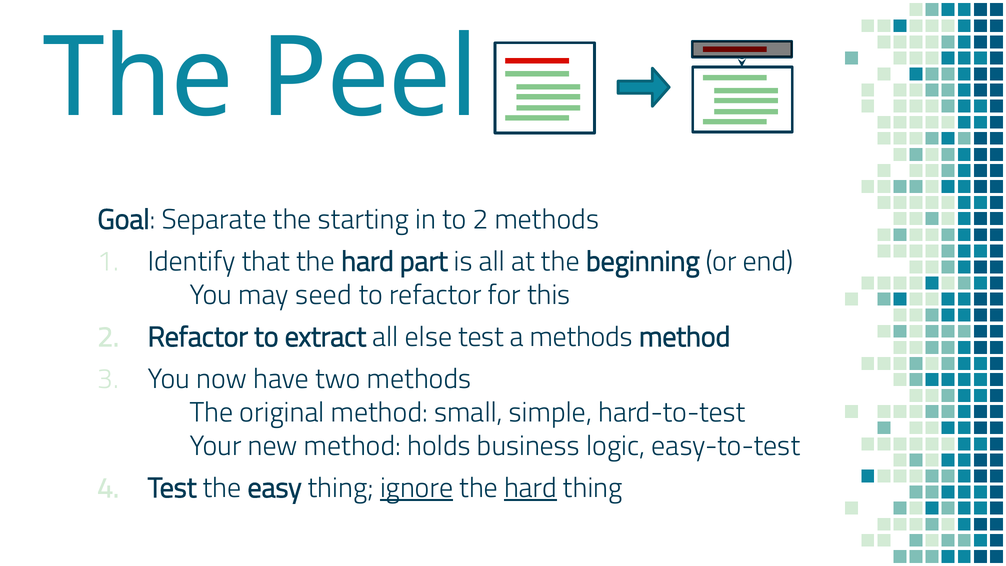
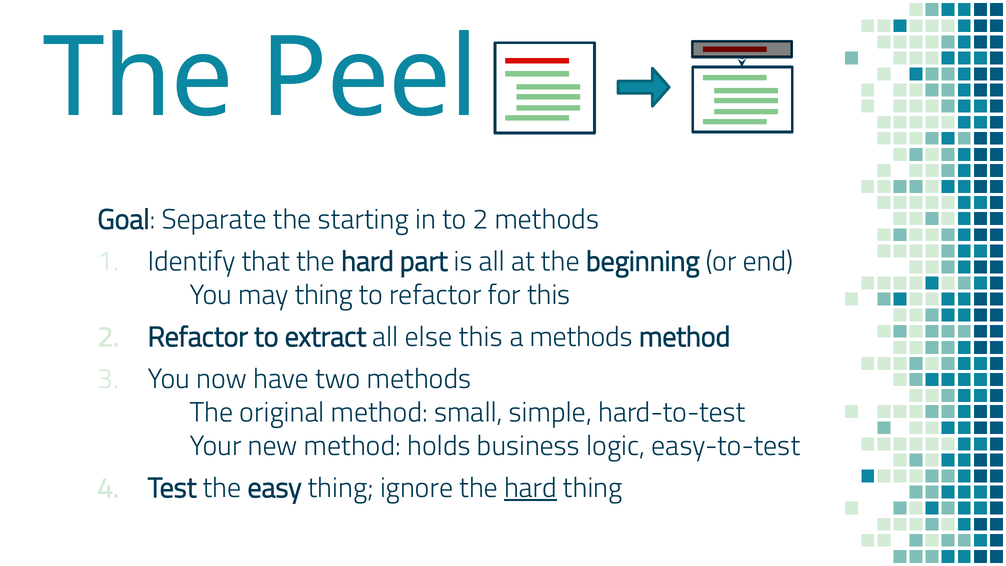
may seed: seed -> thing
else test: test -> this
ignore underline: present -> none
